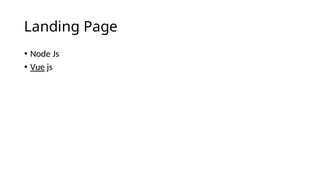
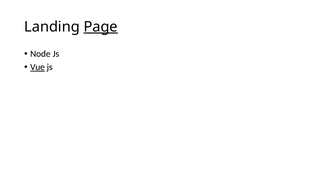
Page underline: none -> present
